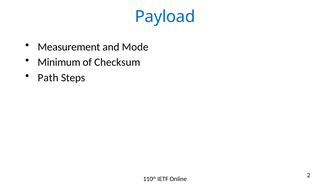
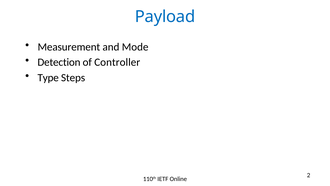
Minimum: Minimum -> Detection
Checksum: Checksum -> Controller
Path: Path -> Type
